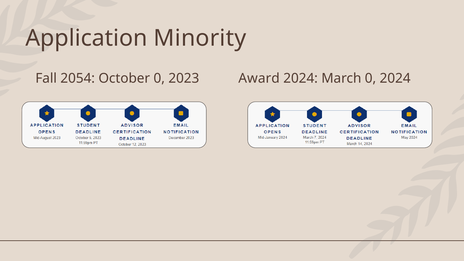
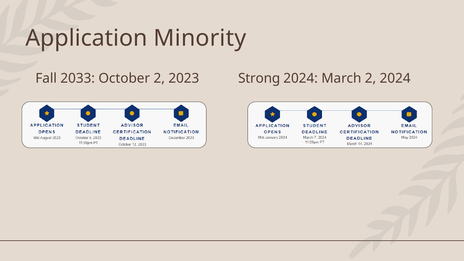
2054: 2054 -> 2033
October 0: 0 -> 2
Award: Award -> Strong
March 0: 0 -> 2
